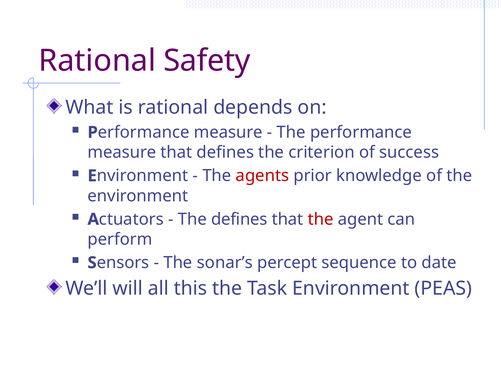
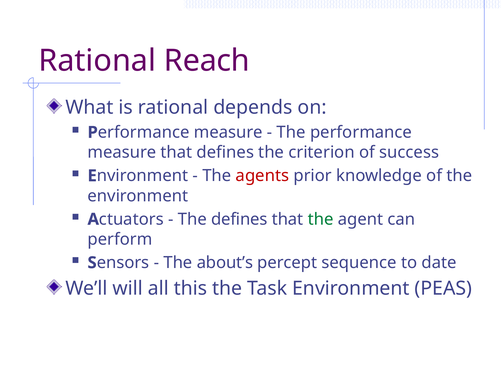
Safety: Safety -> Reach
the at (321, 219) colour: red -> green
sonar’s: sonar’s -> about’s
